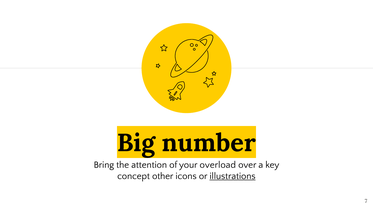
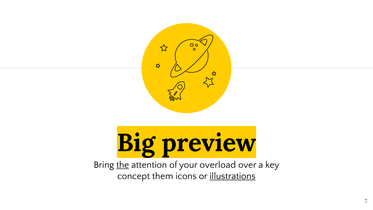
number: number -> preview
the underline: none -> present
other: other -> them
